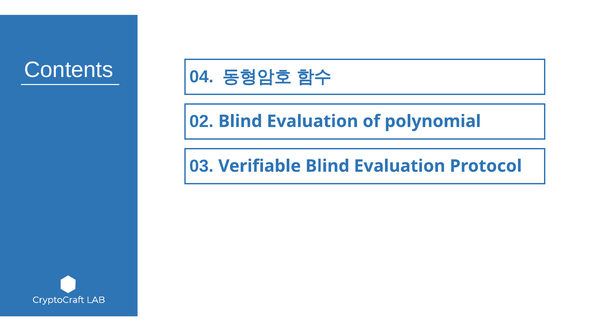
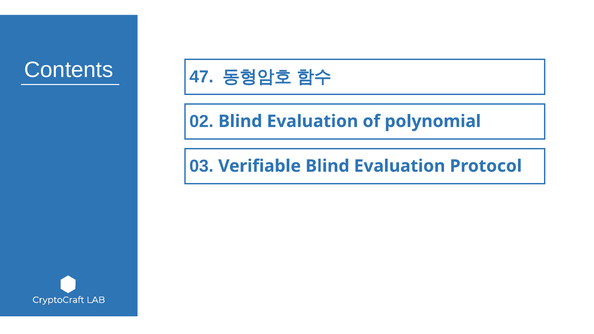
04: 04 -> 47
